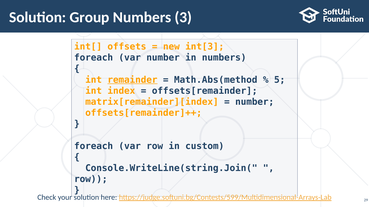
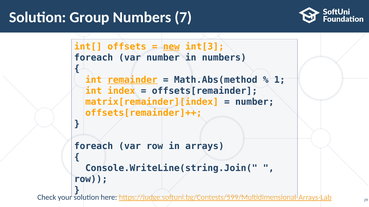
3: 3 -> 7
new underline: none -> present
5: 5 -> 1
custom: custom -> arrays
